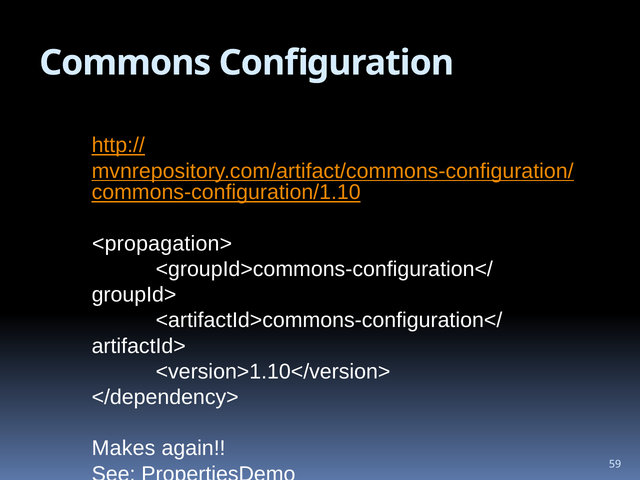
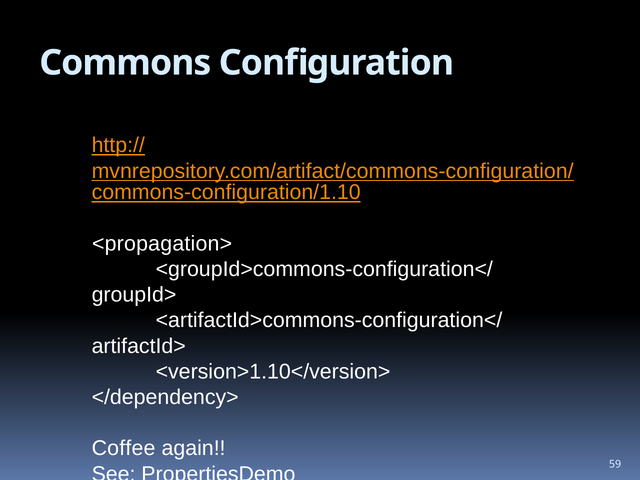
Makes: Makes -> Coffee
